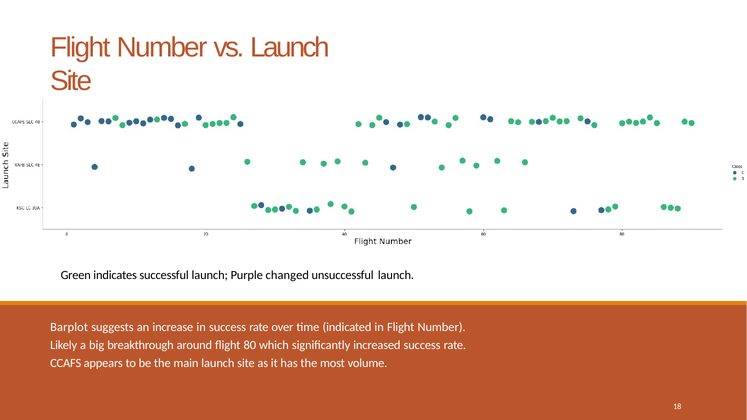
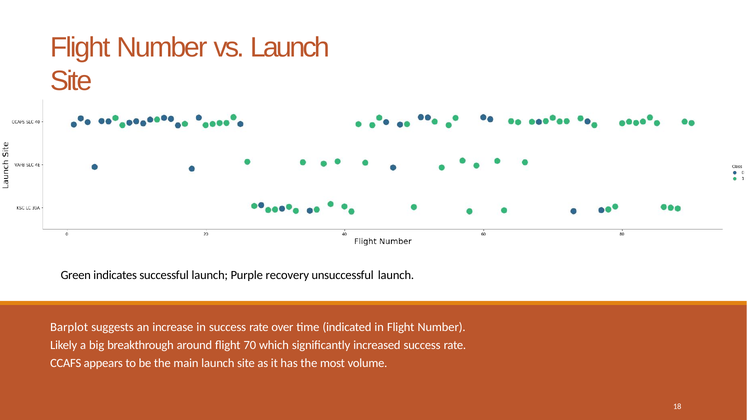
changed: changed -> recovery
80: 80 -> 70
